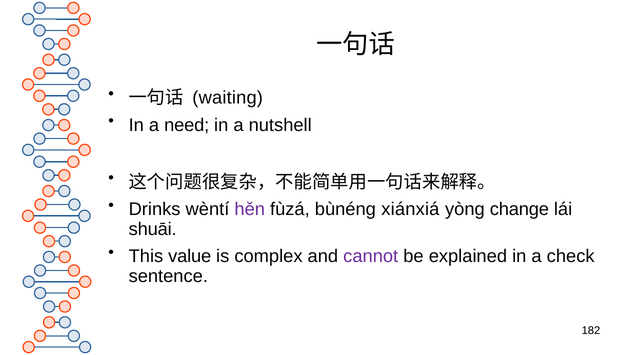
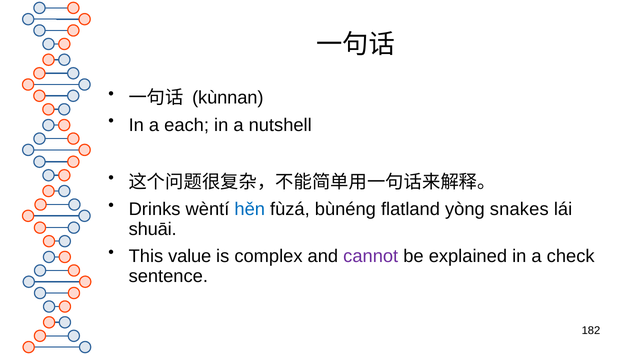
waiting: waiting -> kùnnan
need: need -> each
hěn colour: purple -> blue
xiánxiá: xiánxiá -> flatland
change: change -> snakes
